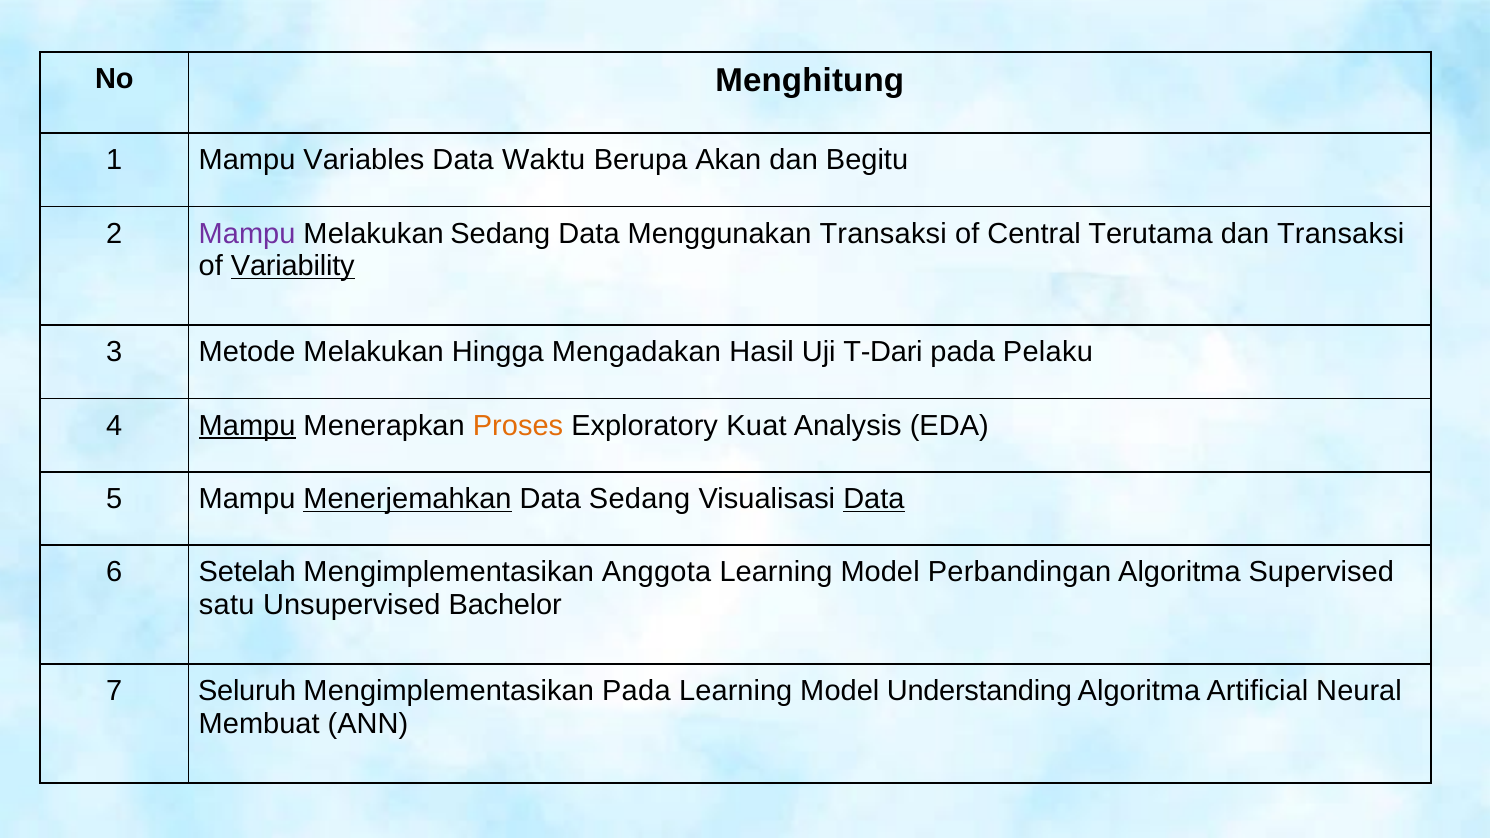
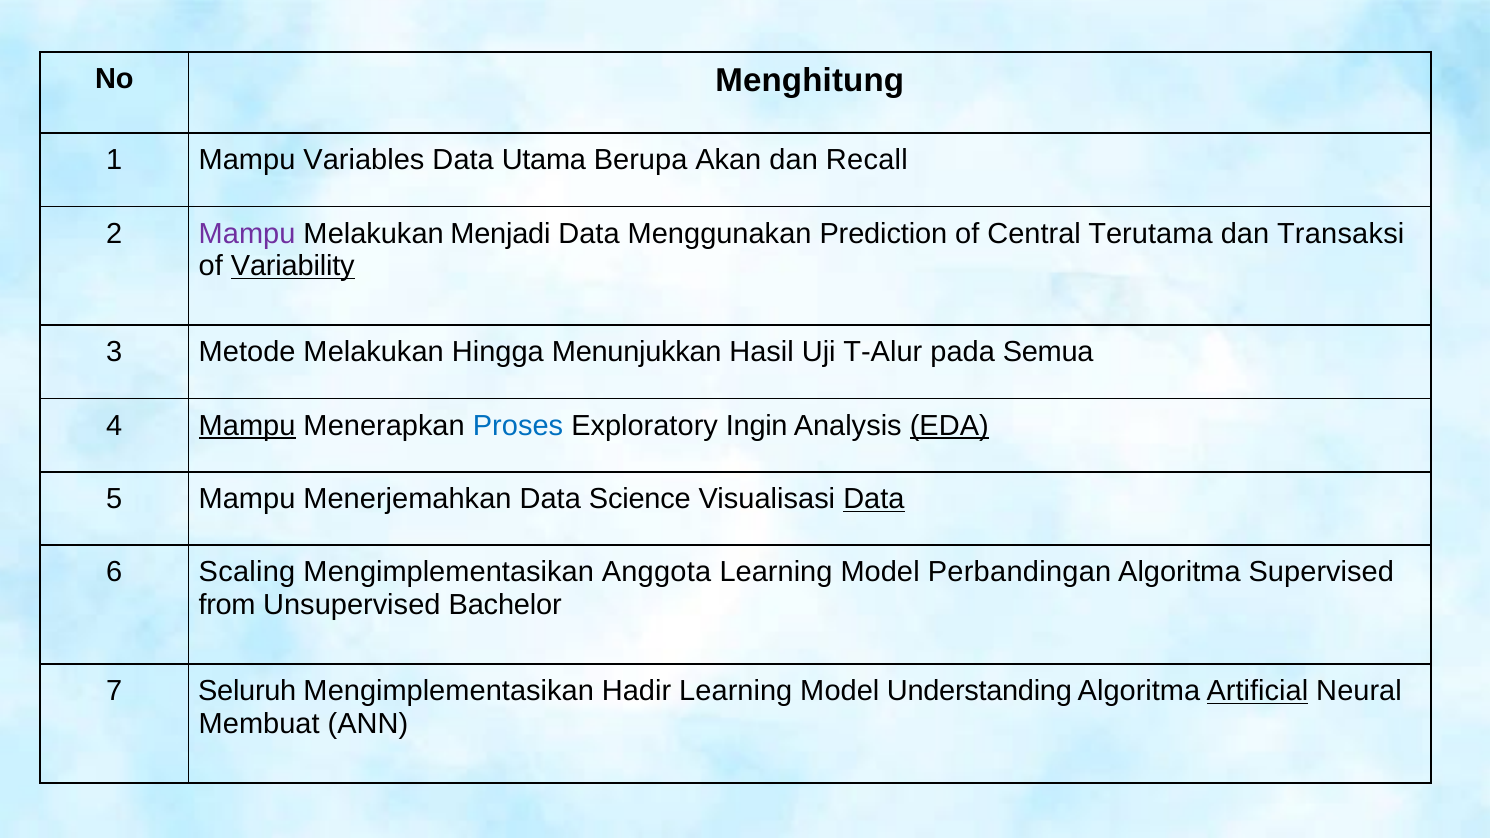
Waktu: Waktu -> Utama
Begitu: Begitu -> Recall
Melakukan Sedang: Sedang -> Menjadi
Menggunakan Transaksi: Transaksi -> Prediction
Mengadakan: Mengadakan -> Menunjukkan
T-Dari: T-Dari -> T-Alur
Pelaku: Pelaku -> Semua
Proses colour: orange -> blue
Kuat: Kuat -> Ingin
EDA underline: none -> present
Menerjemahkan underline: present -> none
Data Sedang: Sedang -> Science
Setelah: Setelah -> Scaling
satu: satu -> from
Mengimplementasikan Pada: Pada -> Hadir
Artificial underline: none -> present
